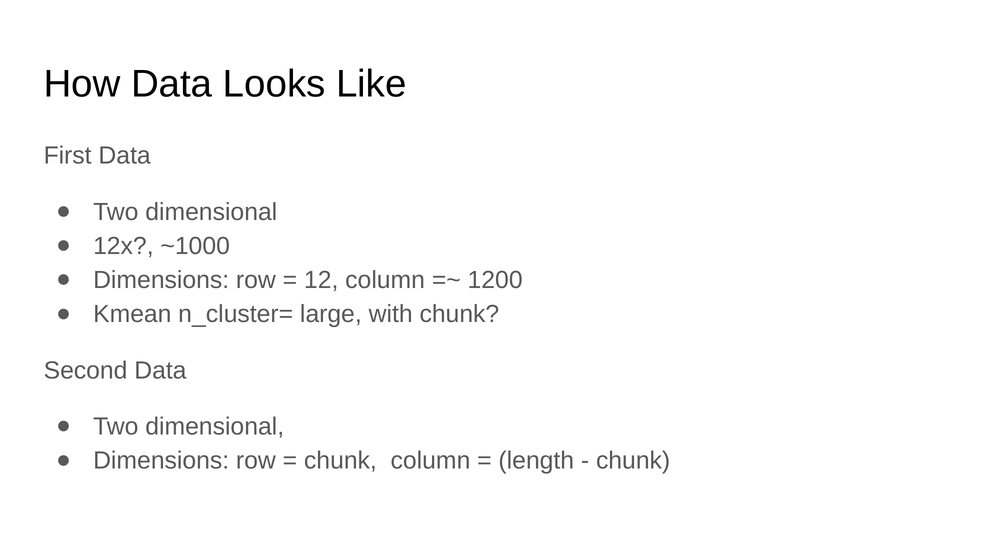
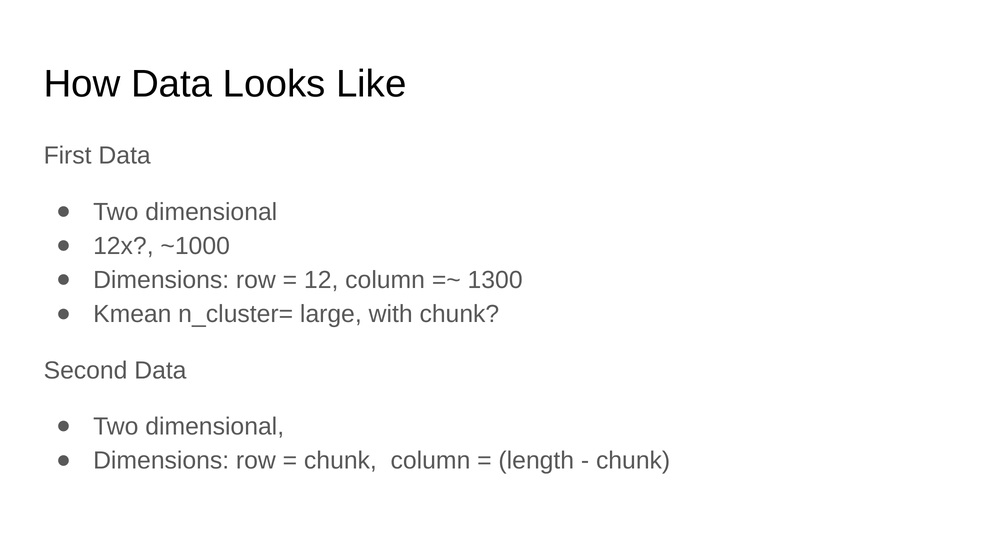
1200: 1200 -> 1300
